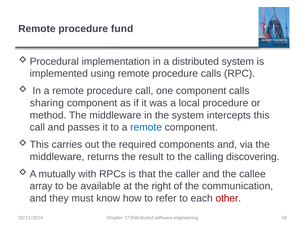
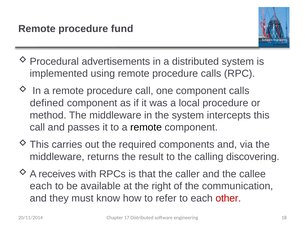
implementation: implementation -> advertisements
sharing: sharing -> defined
remote at (146, 128) colour: blue -> black
mutually: mutually -> receives
array at (41, 187): array -> each
